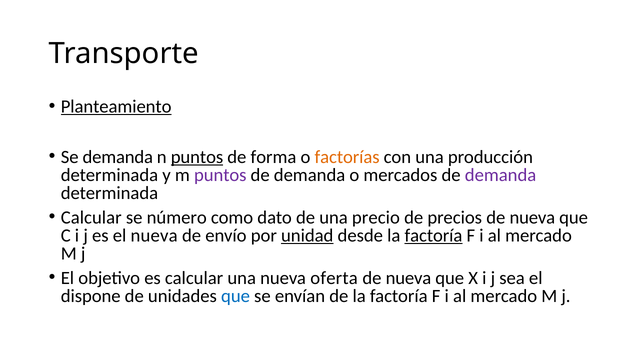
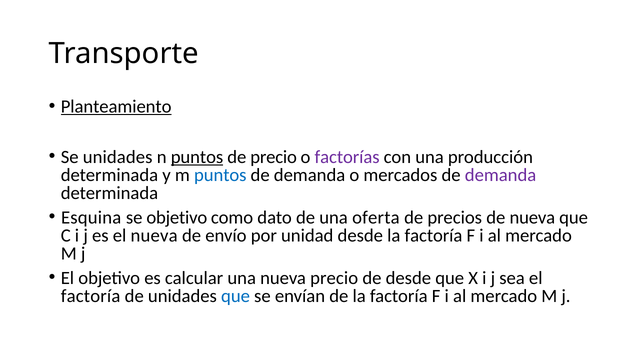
Se demanda: demanda -> unidades
de forma: forma -> precio
factorías colour: orange -> purple
puntos at (220, 175) colour: purple -> blue
Calcular at (91, 217): Calcular -> Esquina
se número: número -> objetivo
precio: precio -> oferta
unidad underline: present -> none
factoría at (433, 236) underline: present -> none
nueva oferta: oferta -> precio
nueva at (408, 278): nueva -> desde
dispone at (91, 296): dispone -> factoría
